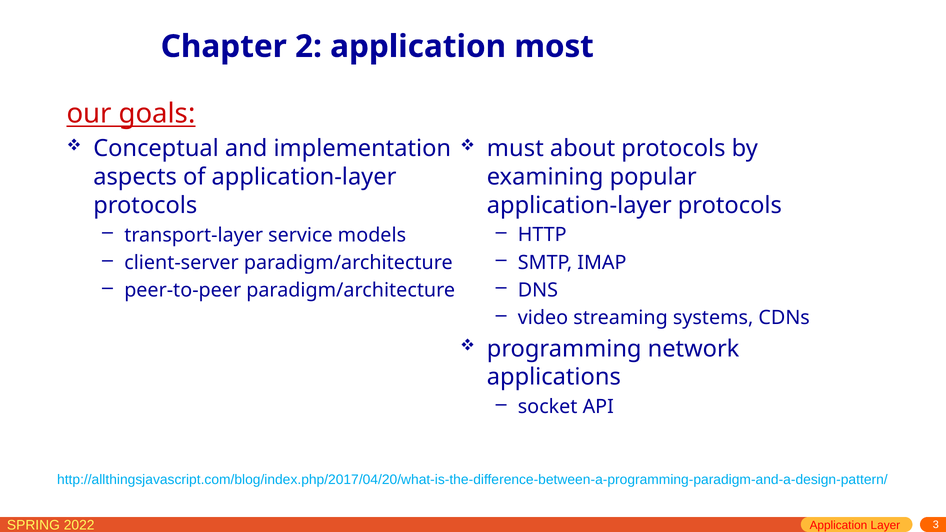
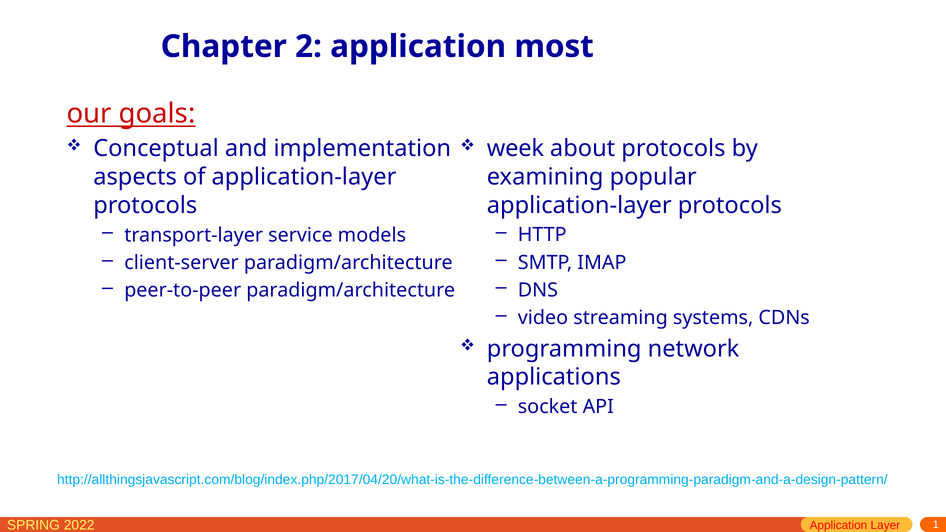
must: must -> week
3: 3 -> 1
